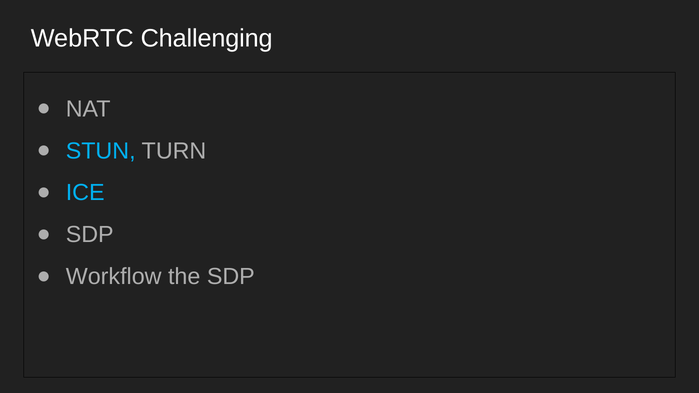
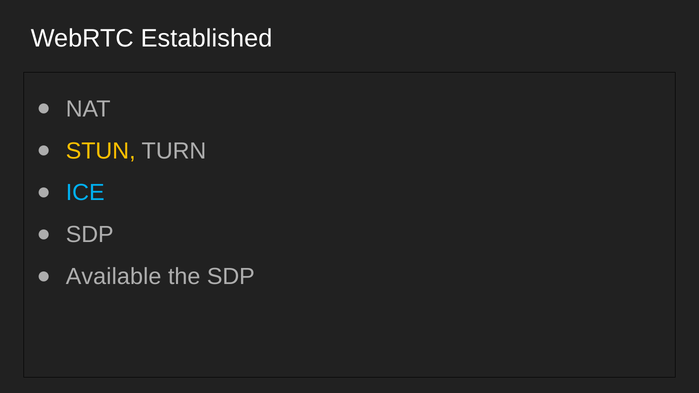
Challenging: Challenging -> Established
STUN colour: light blue -> yellow
Workflow: Workflow -> Available
